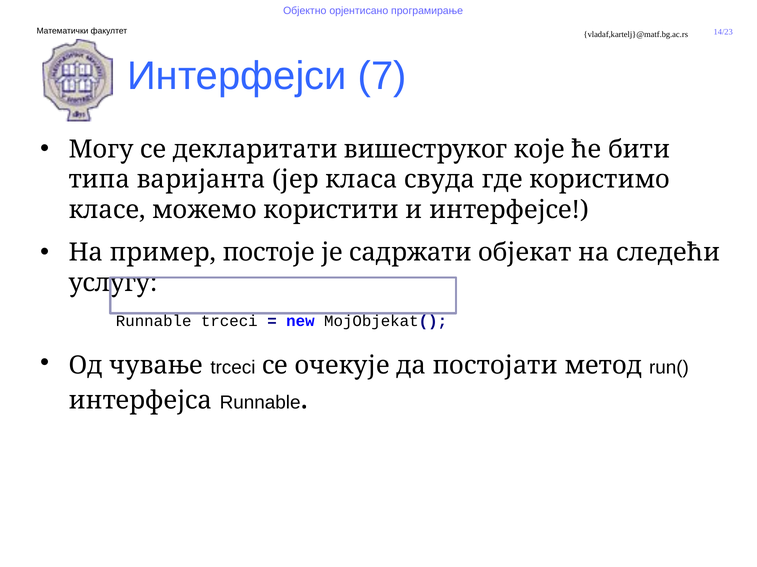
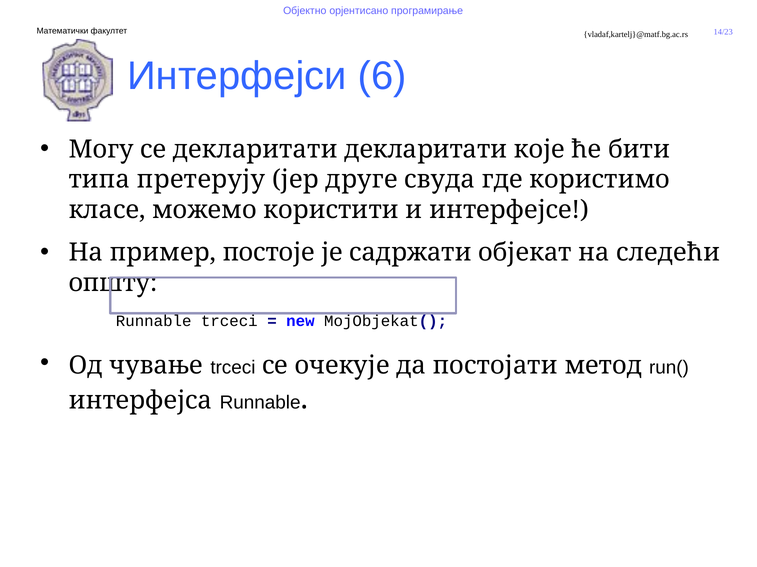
7: 7 -> 6
декларитати вишеструког: вишеструког -> декларитати
варијанта: варијанта -> претерују
класа: класа -> друге
услугу: услугу -> општу
